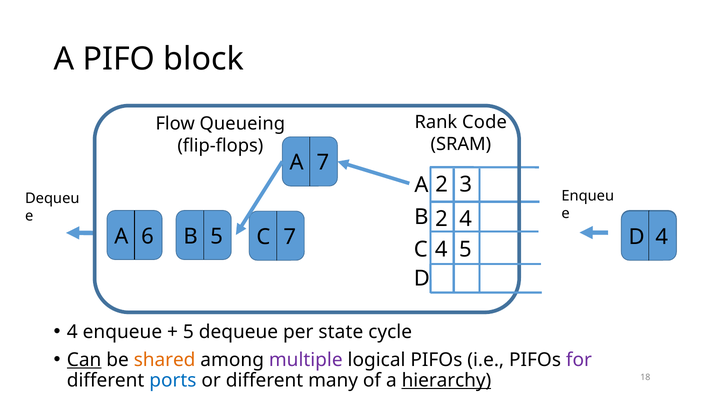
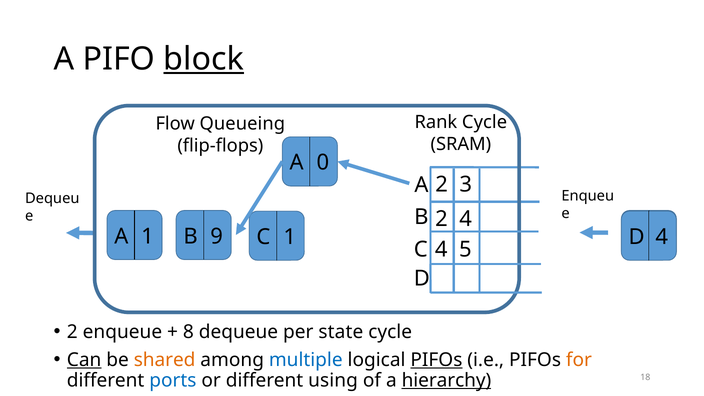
block underline: none -> present
Rank Code: Code -> Cycle
A 7: 7 -> 0
A 6: 6 -> 1
B 5: 5 -> 9
C 7: 7 -> 1
4 at (72, 332): 4 -> 2
5 at (188, 332): 5 -> 8
multiple colour: purple -> blue
PIFOs at (436, 360) underline: none -> present
for colour: purple -> orange
many: many -> using
